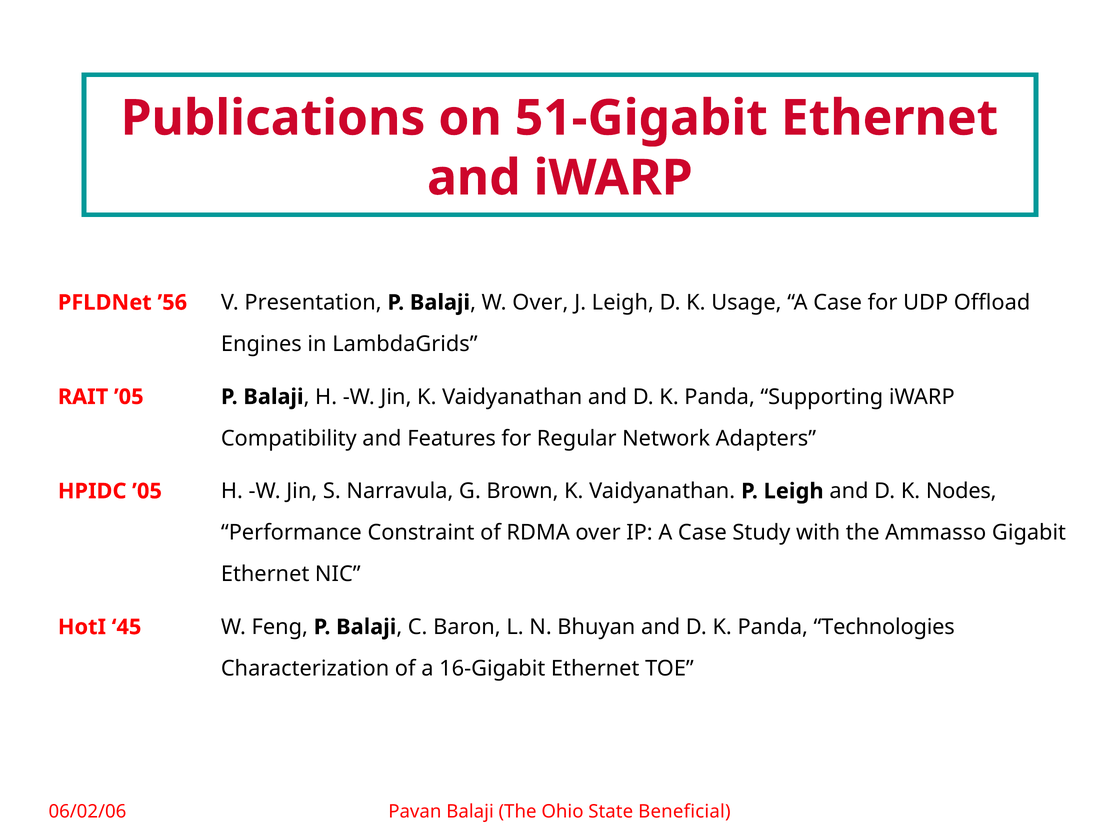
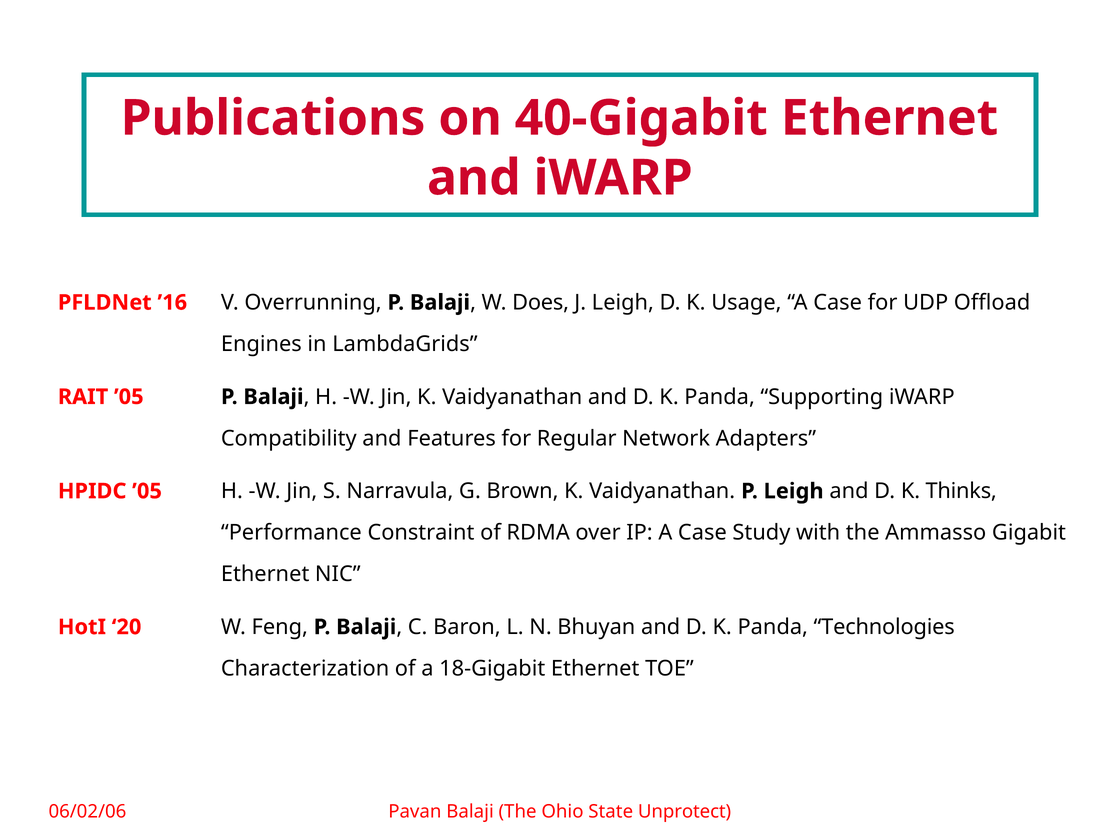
51-Gigabit: 51-Gigabit -> 40-Gigabit
’56: ’56 -> ’16
Presentation: Presentation -> Overrunning
W Over: Over -> Does
Nodes: Nodes -> Thinks
45: 45 -> 20
16-Gigabit: 16-Gigabit -> 18-Gigabit
Beneficial: Beneficial -> Unprotect
